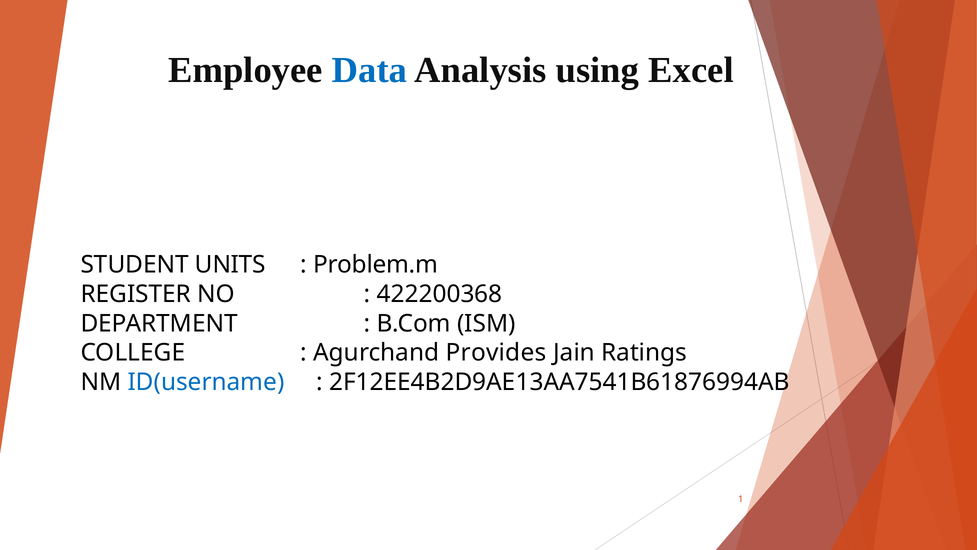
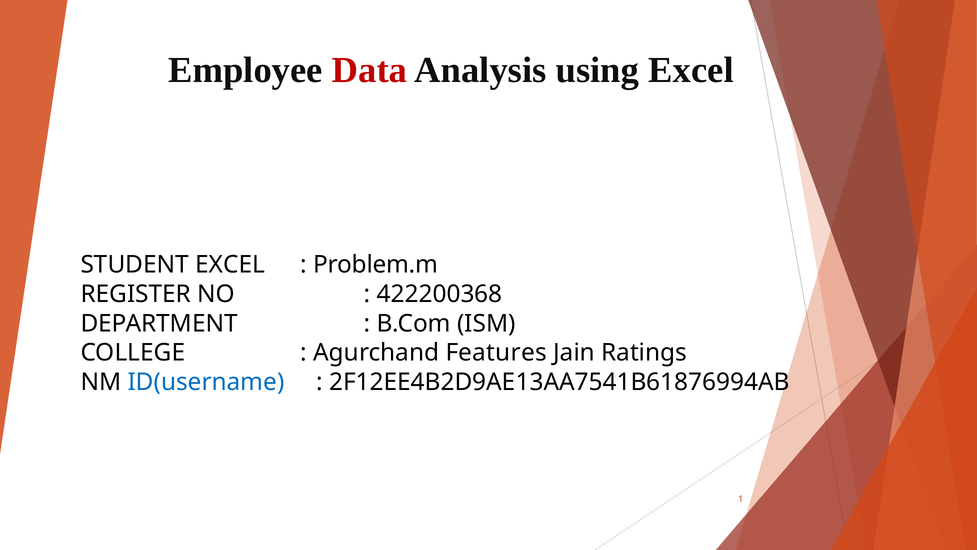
Data colour: blue -> red
STUDENT UNITS: UNITS -> EXCEL
Provides: Provides -> Features
